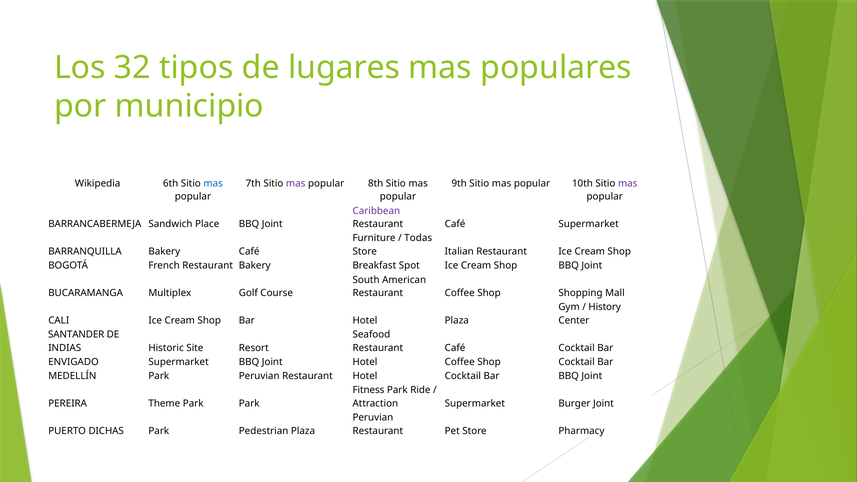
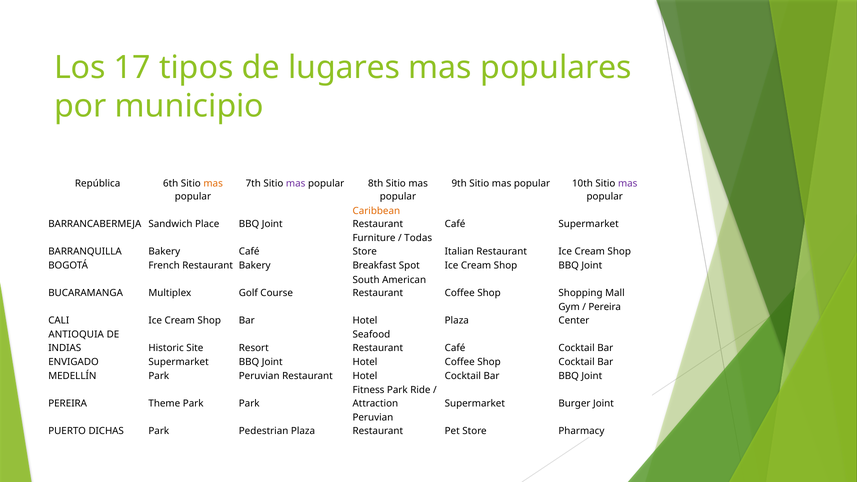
32: 32 -> 17
Wikipedia: Wikipedia -> República
mas at (213, 183) colour: blue -> orange
Caribbean colour: purple -> orange
History at (605, 307): History -> Pereira
SANTANDER: SANTANDER -> ANTIOQUIA
